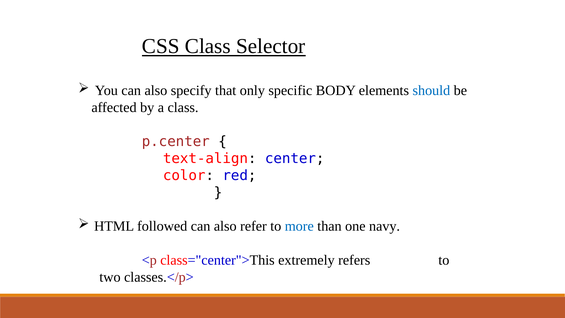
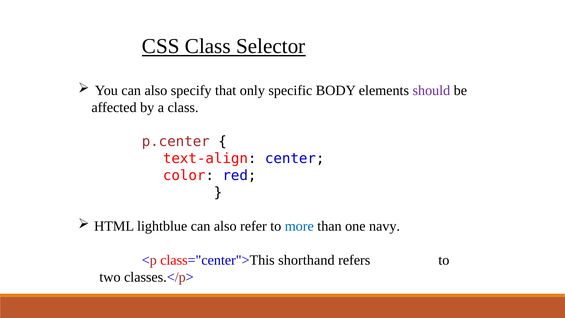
should colour: blue -> purple
followed: followed -> lightblue
extremely: extremely -> shorthand
